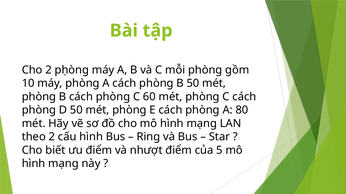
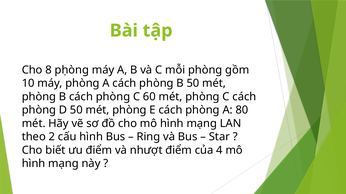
Cho 2: 2 -> 8
5: 5 -> 4
